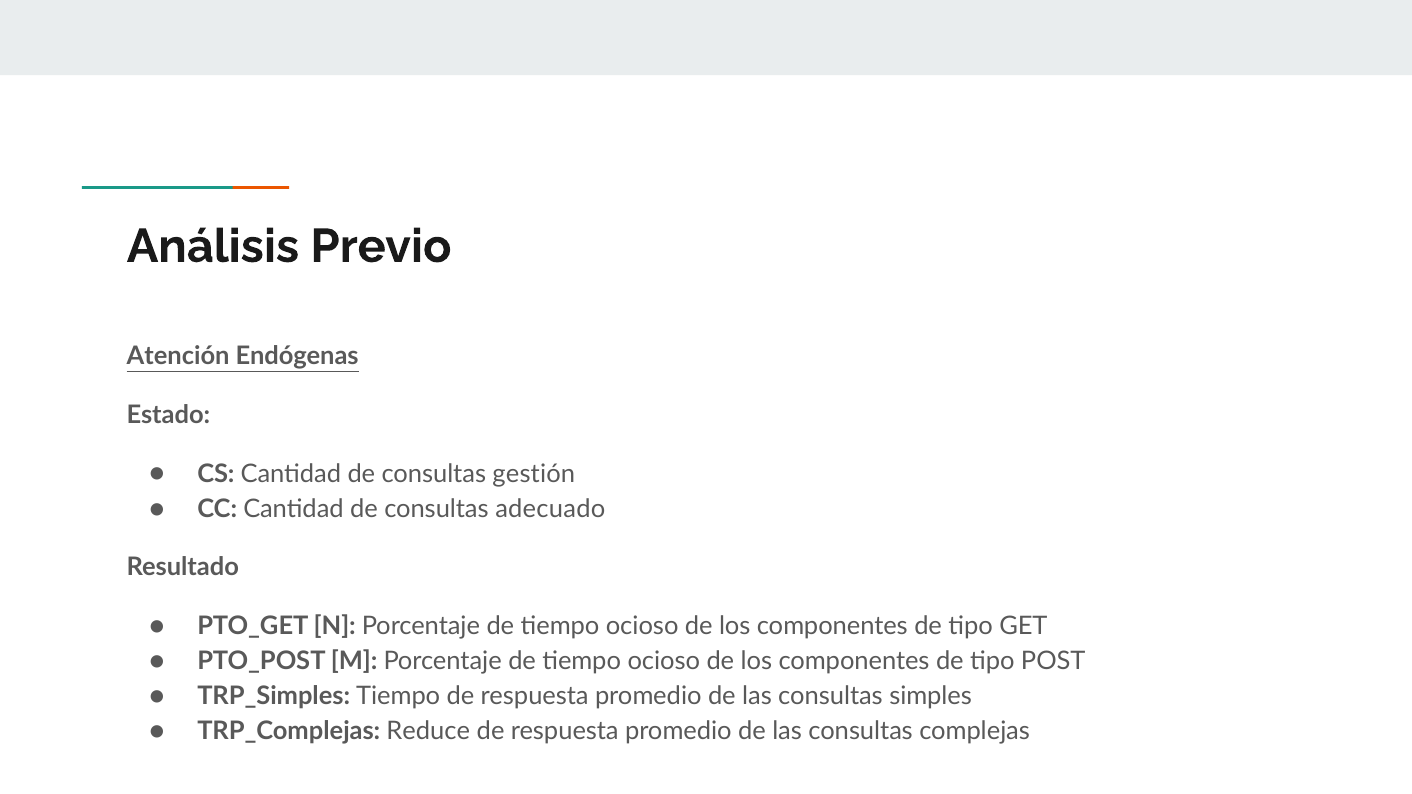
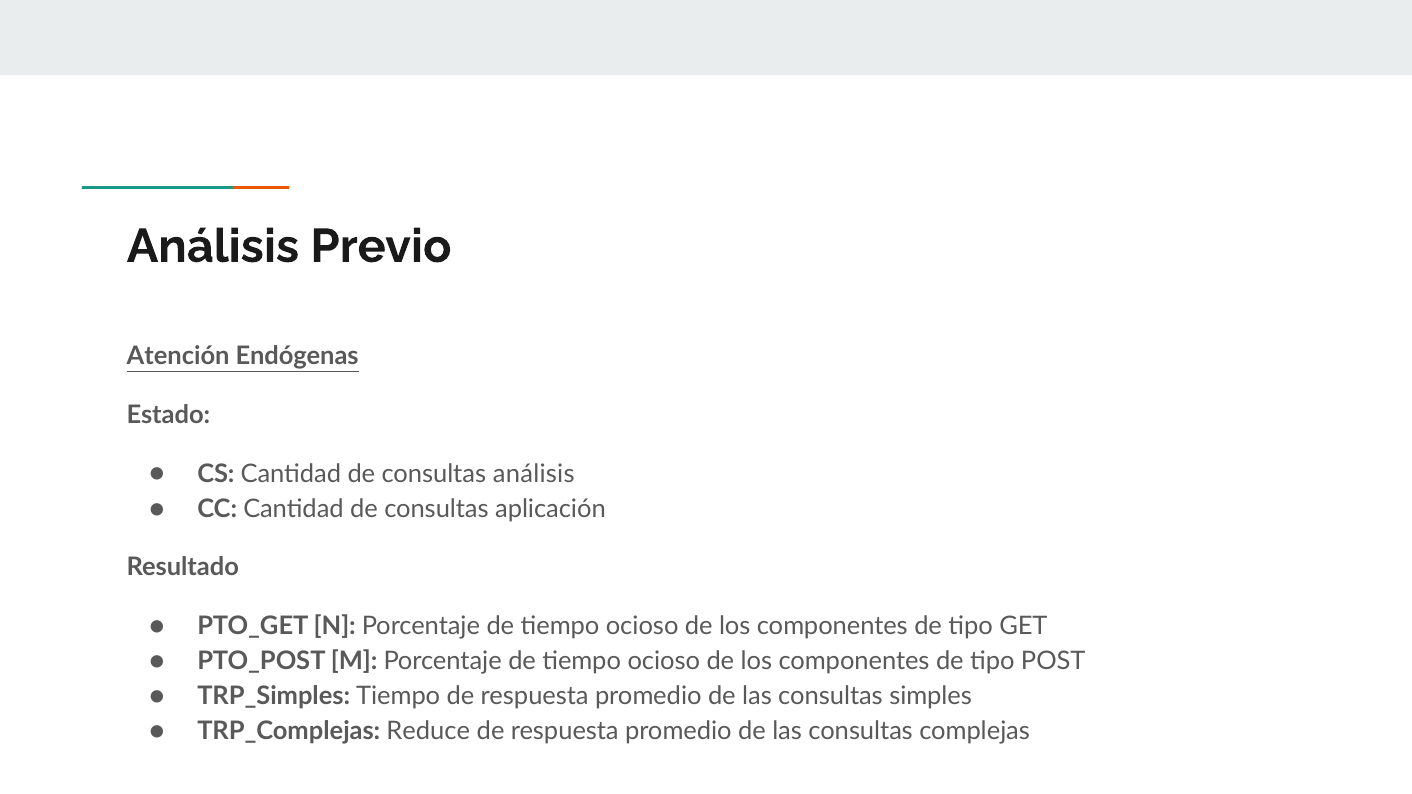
consultas gestión: gestión -> análisis
adecuado: adecuado -> aplicación
